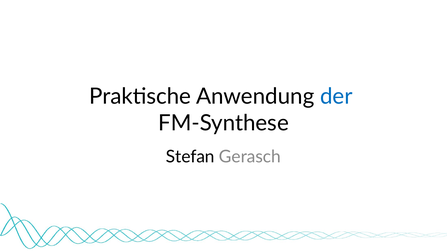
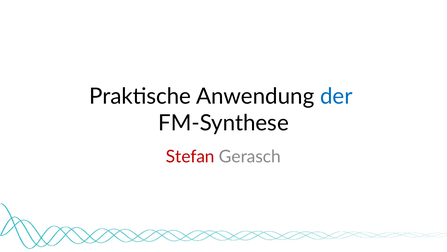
Stefan colour: black -> red
